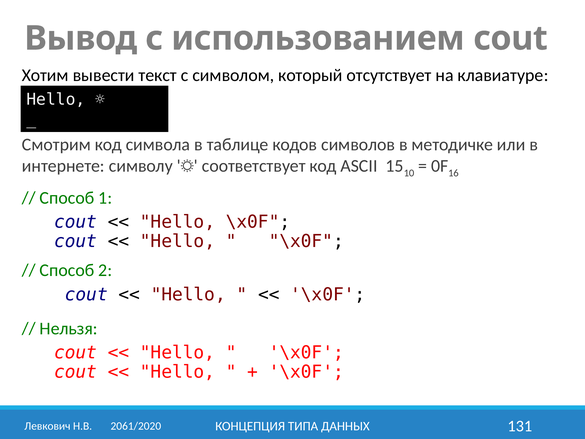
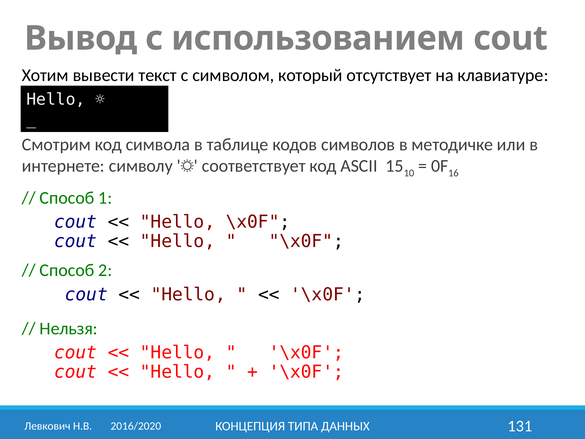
2061/2020: 2061/2020 -> 2016/2020
